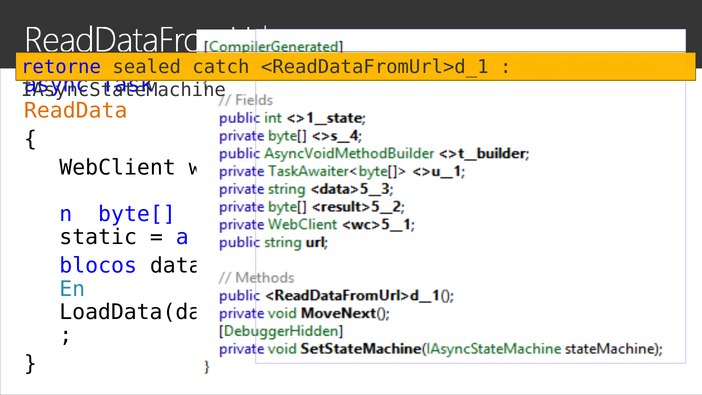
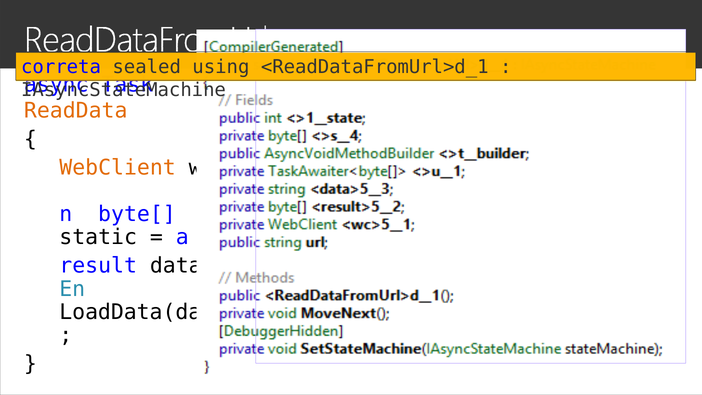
retorne: retorne -> correta
catch: catch -> using
WebClient colour: black -> orange
blocos: blocos -> result
